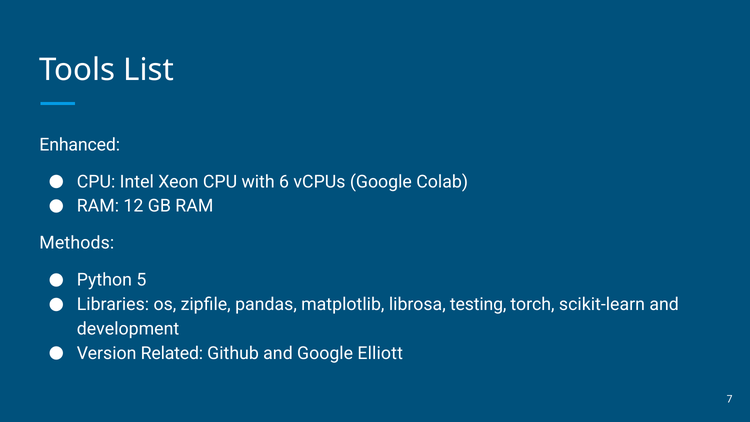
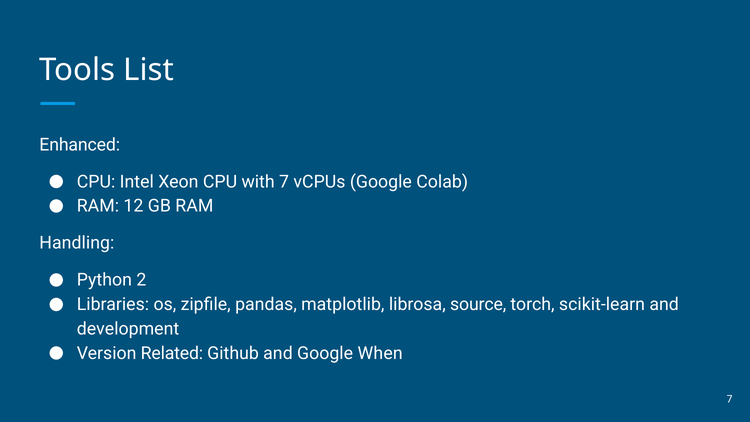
with 6: 6 -> 7
Methods: Methods -> Handling
5: 5 -> 2
testing: testing -> source
Elliott: Elliott -> When
